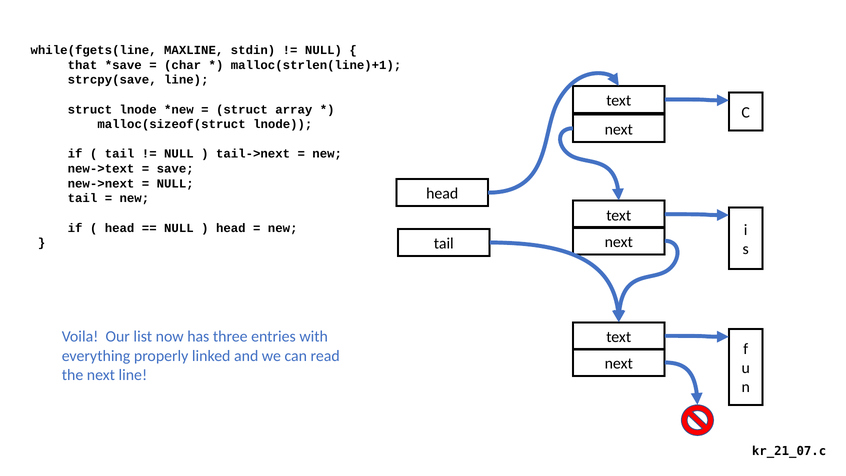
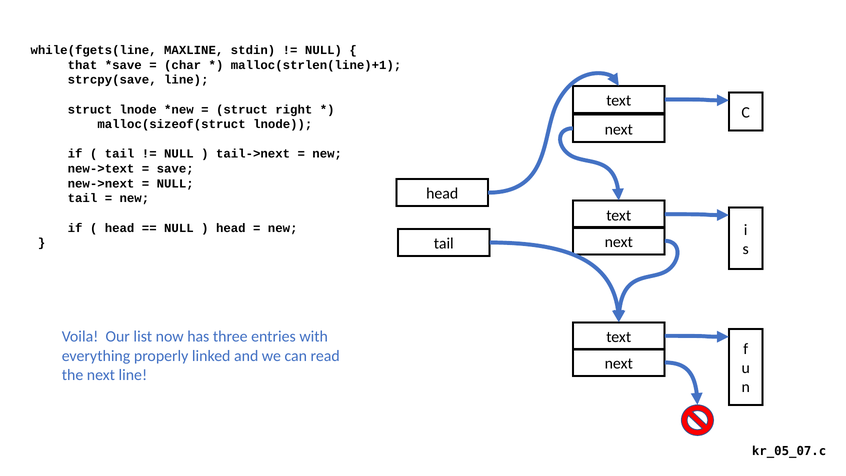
array: array -> right
kr_21_07.c: kr_21_07.c -> kr_05_07.c
